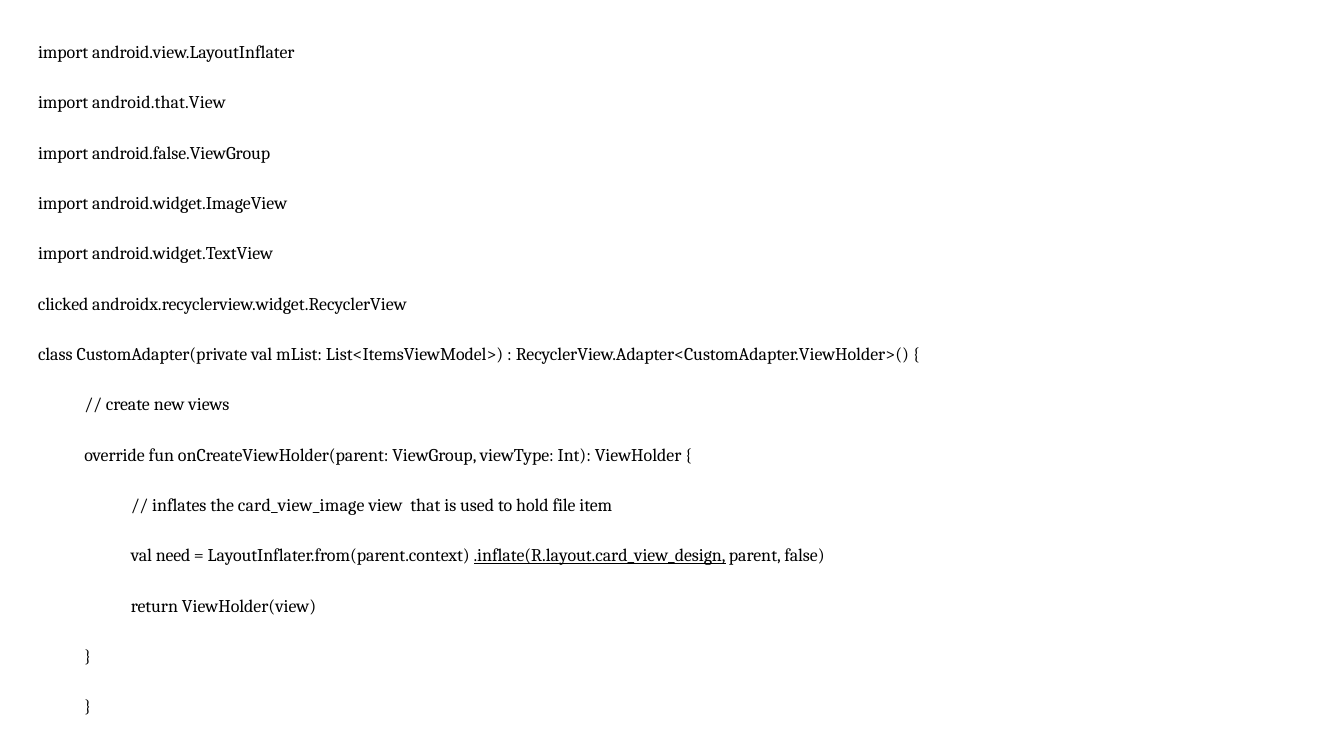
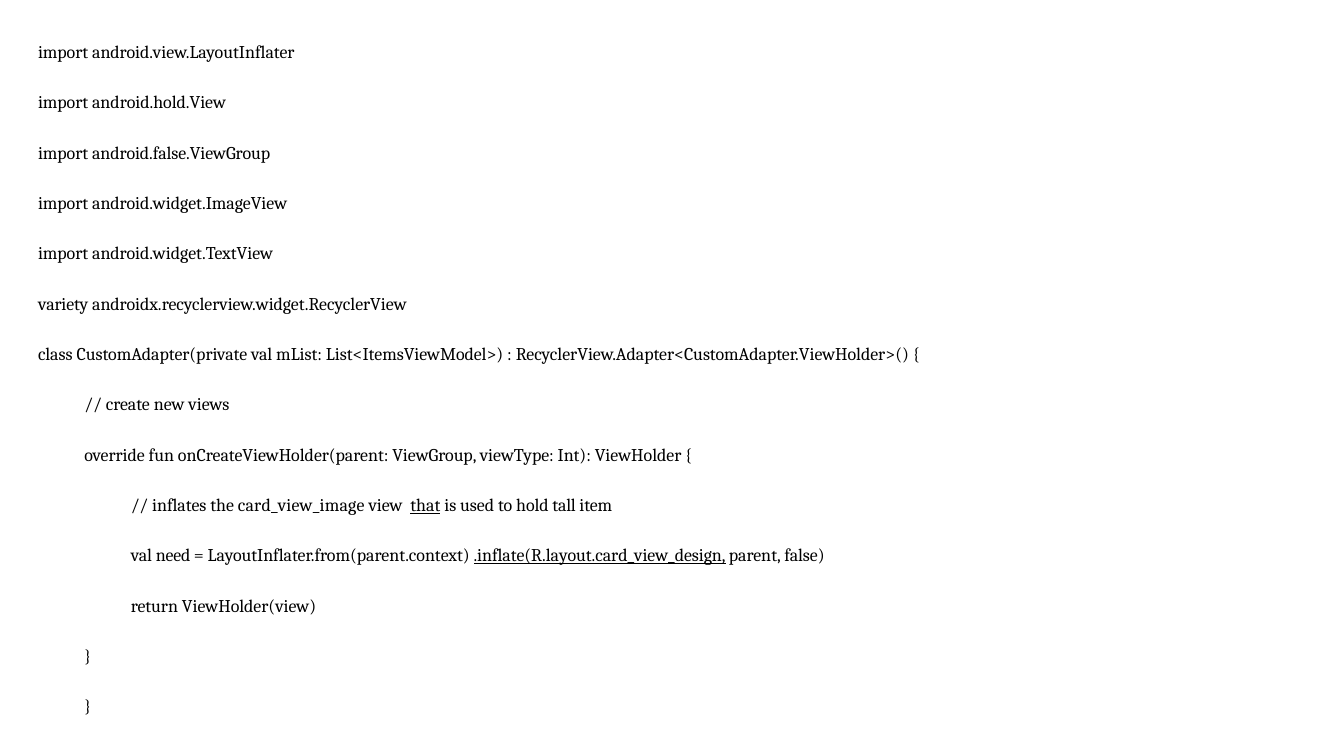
android.that.View: android.that.View -> android.hold.View
clicked: clicked -> variety
that underline: none -> present
file: file -> tall
